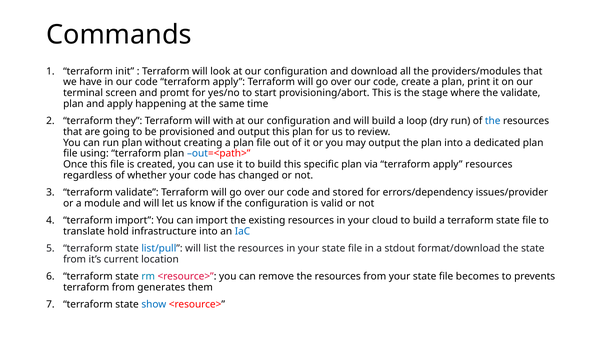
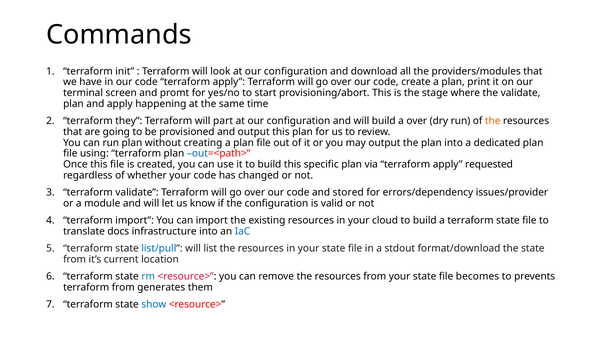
with: with -> part
a loop: loop -> over
the at (493, 121) colour: blue -> orange
apply resources: resources -> requested
hold: hold -> docs
